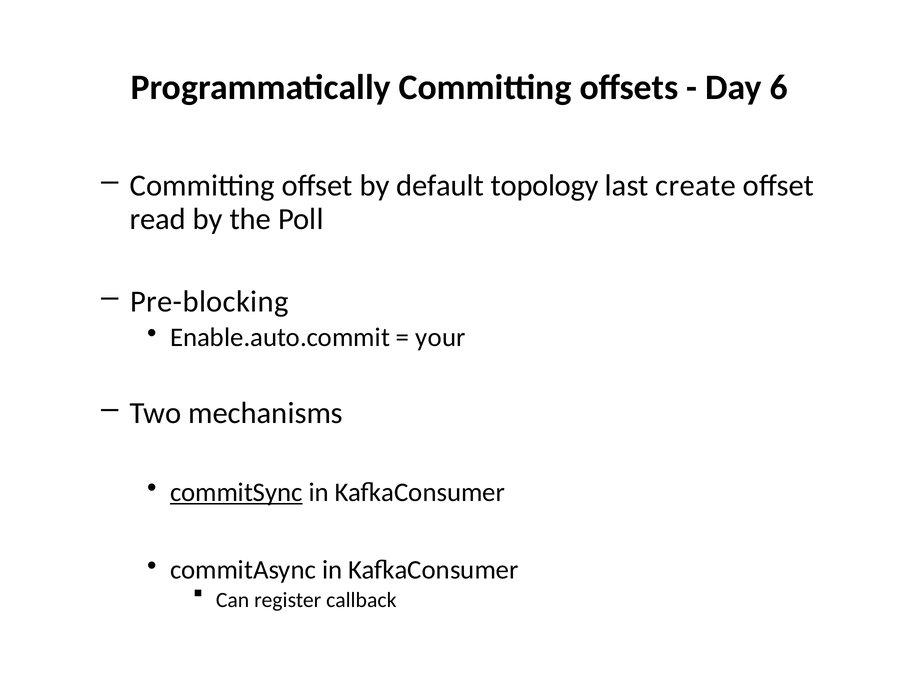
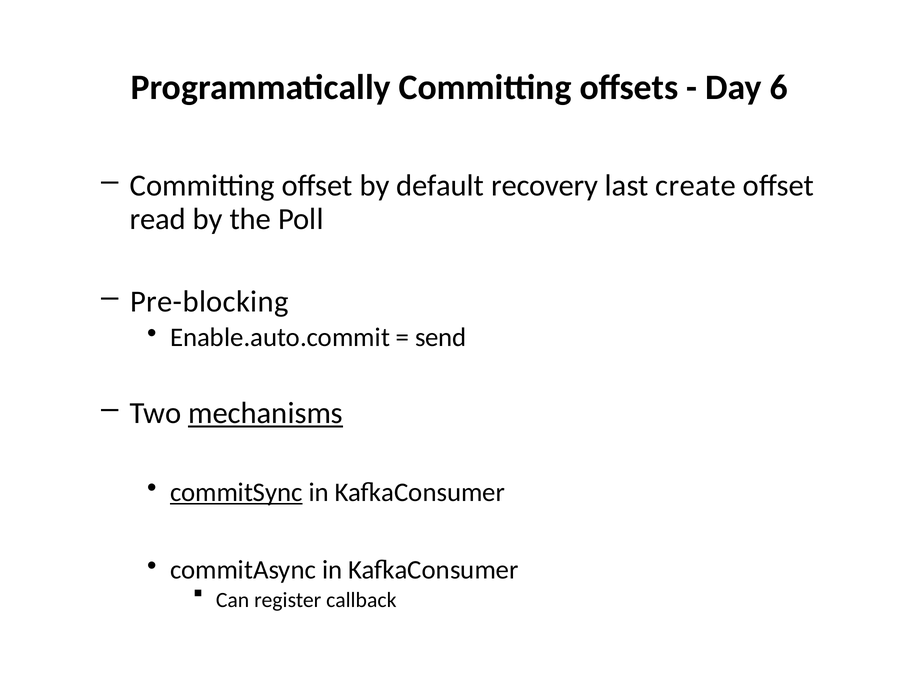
topology: topology -> recovery
your: your -> send
mechanisms underline: none -> present
